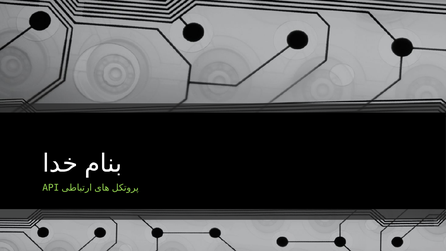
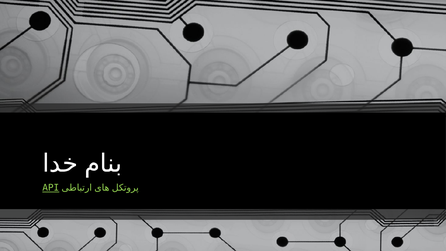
API underline: none -> present
